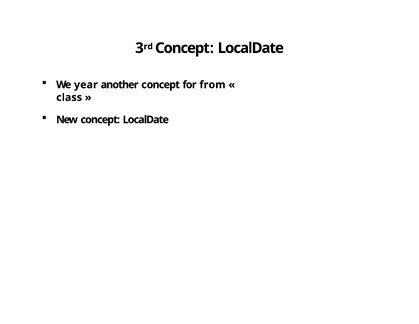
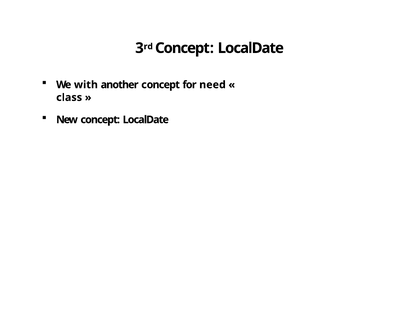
year: year -> with
from: from -> need
